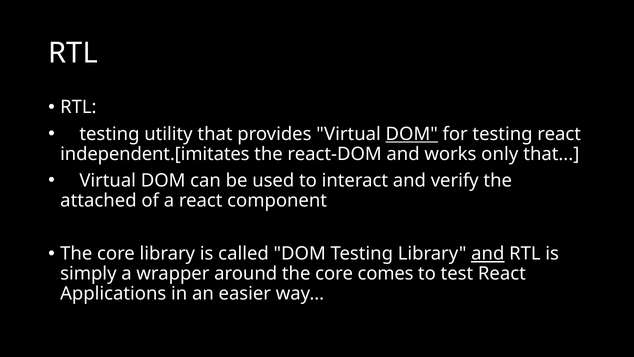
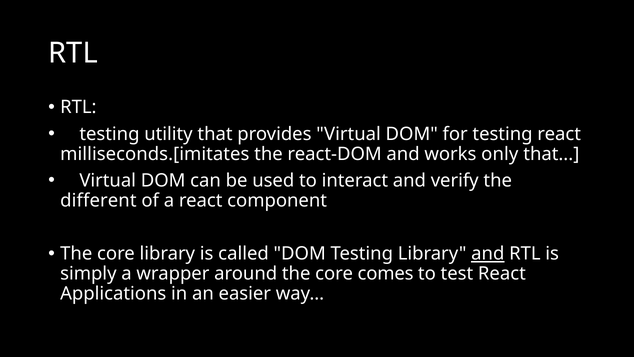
DOM at (412, 134) underline: present -> none
independent.[imitates: independent.[imitates -> milliseconds.[imitates
attached: attached -> different
